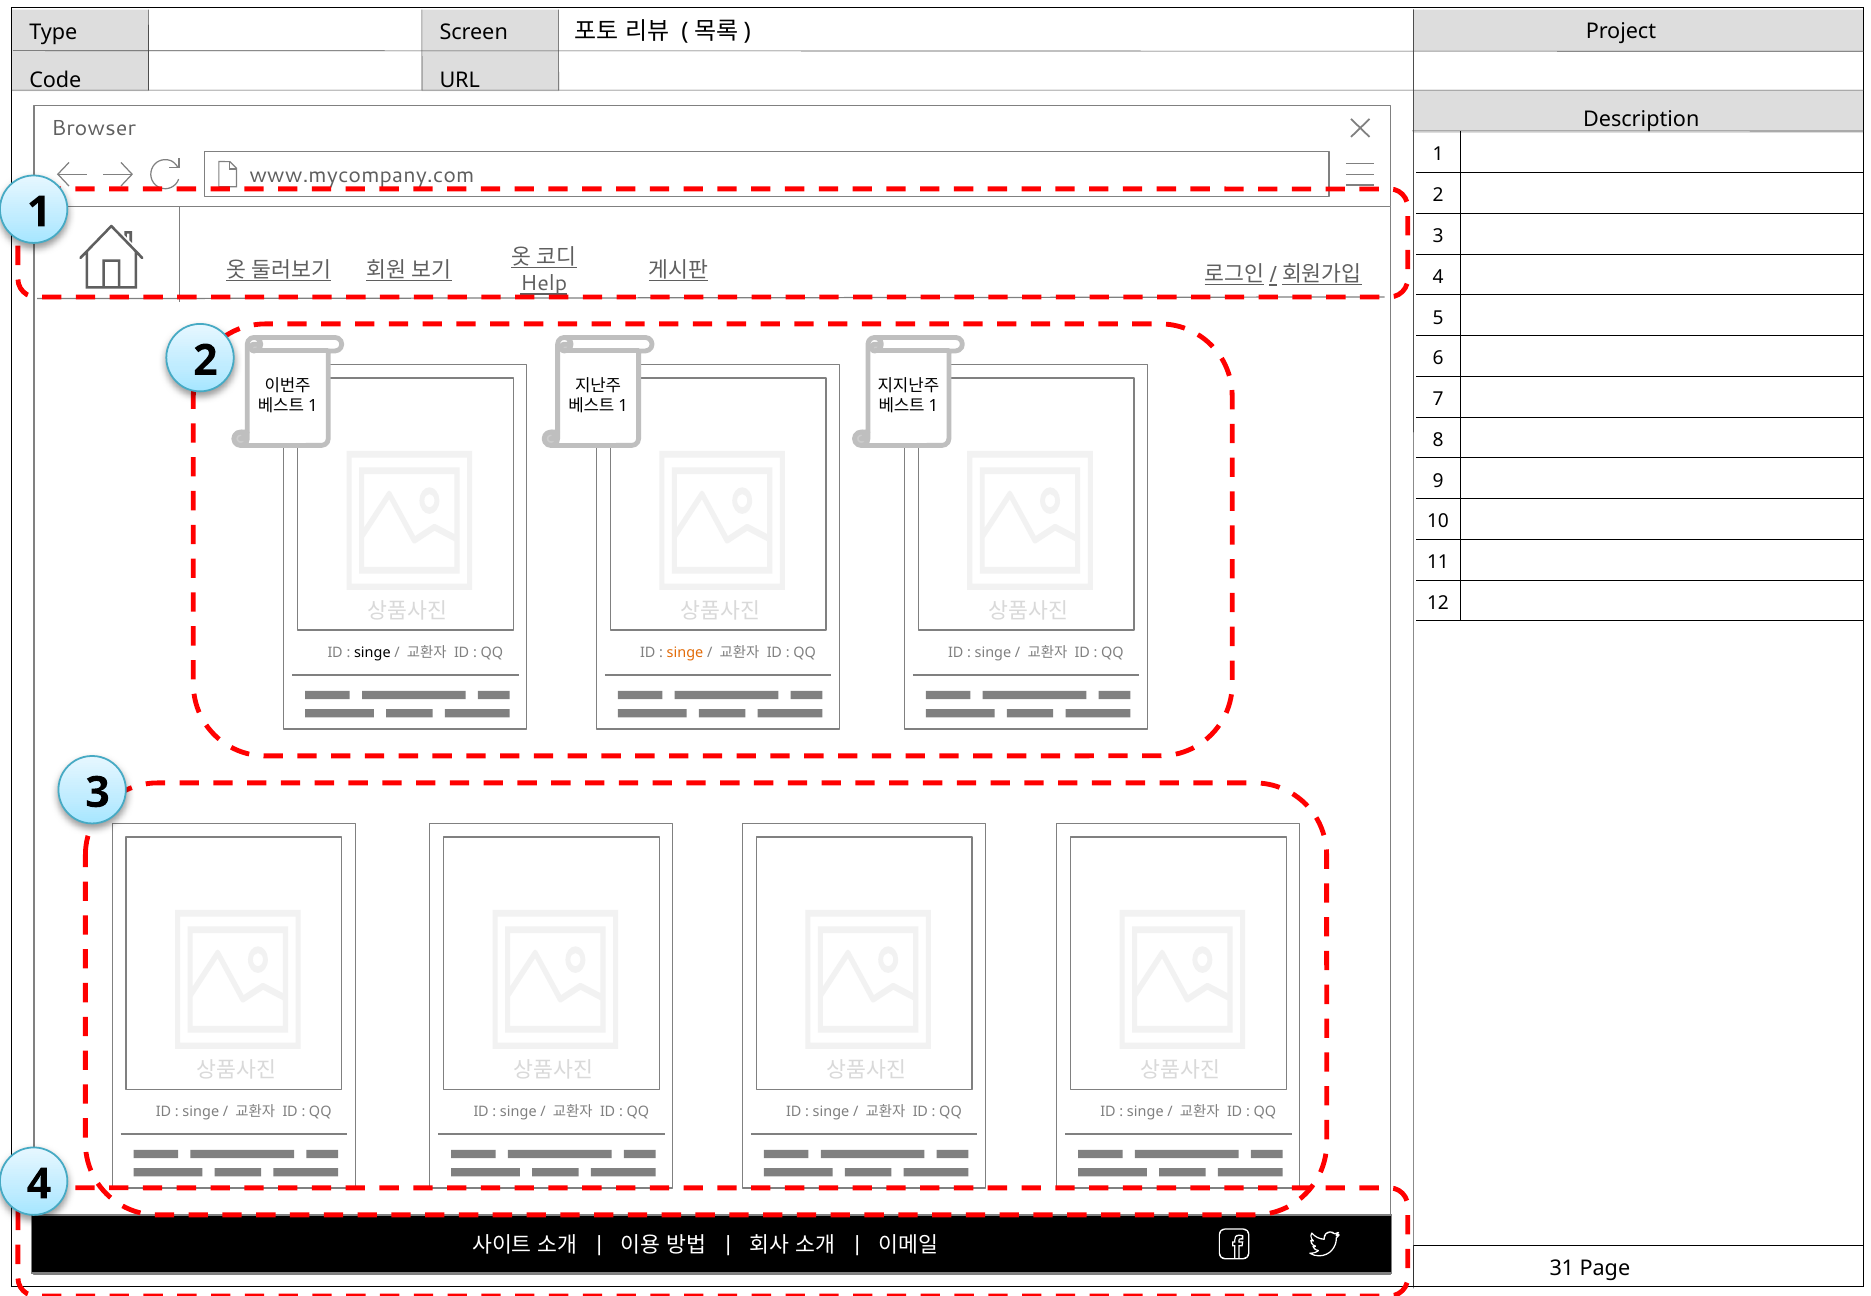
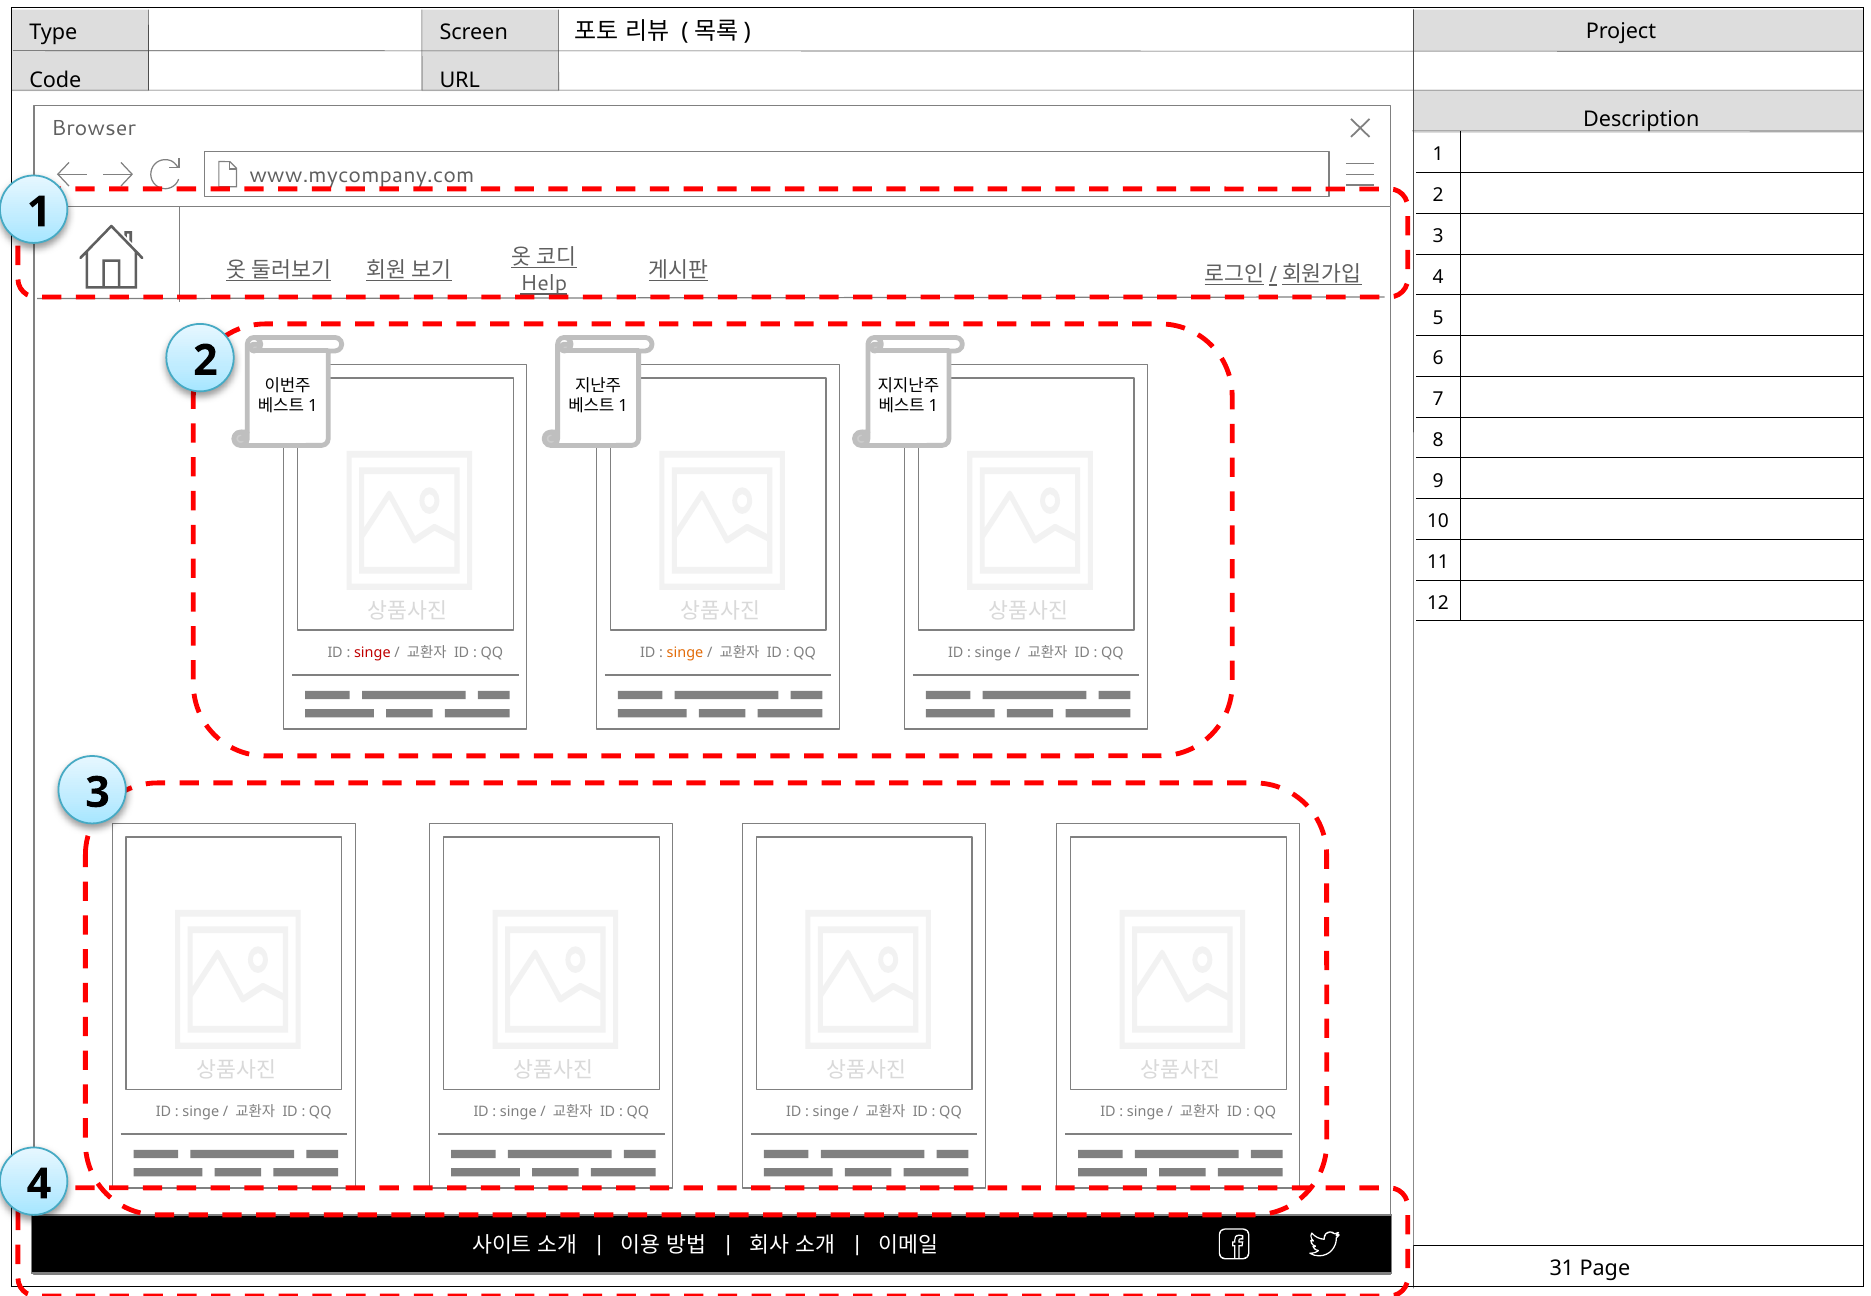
singe at (372, 652) colour: black -> red
